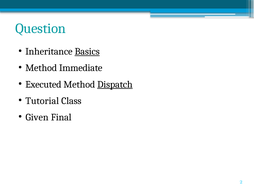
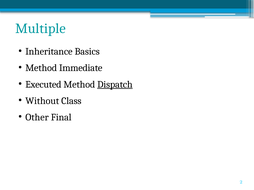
Question: Question -> Multiple
Basics underline: present -> none
Tutorial: Tutorial -> Without
Given: Given -> Other
